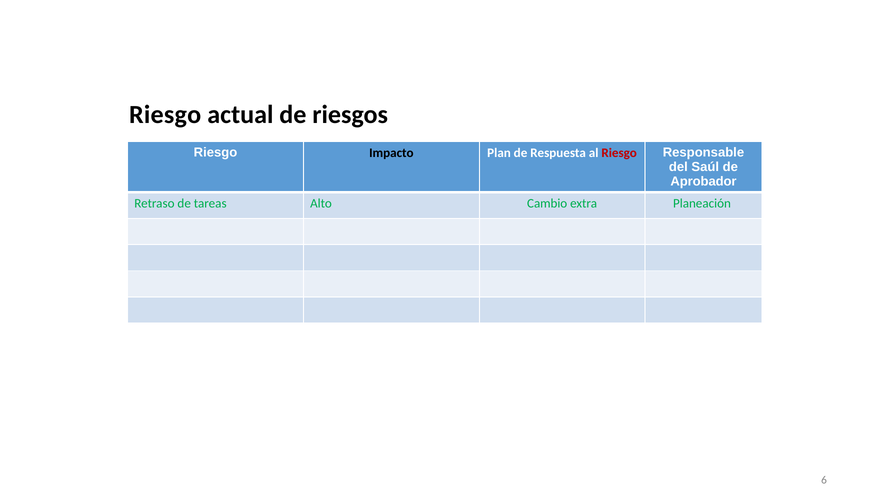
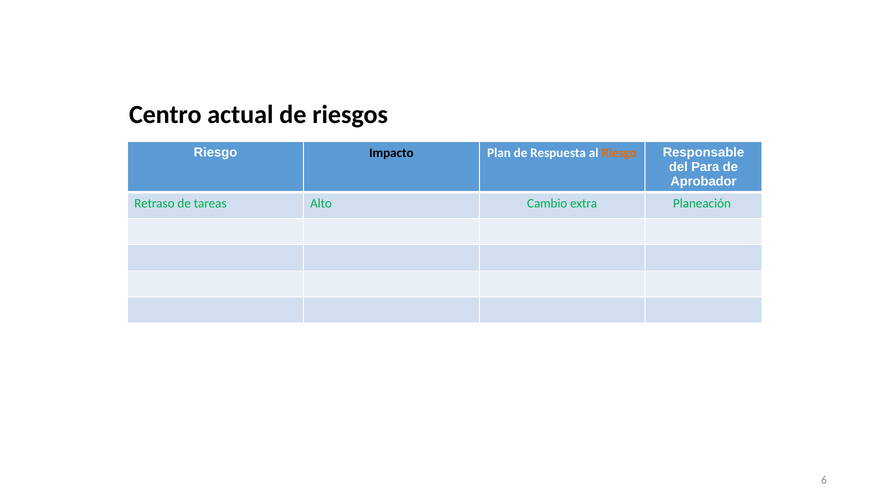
Riesgo at (165, 115): Riesgo -> Centro
Riesgo at (619, 153) colour: red -> orange
Saúl: Saúl -> Para
